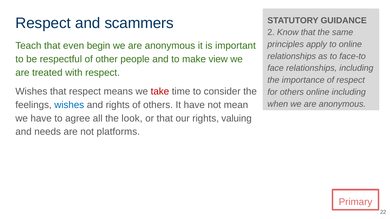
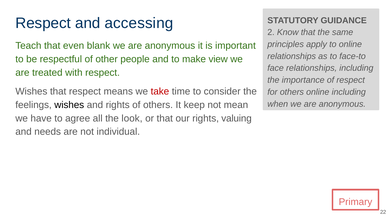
scammers: scammers -> accessing
begin: begin -> blank
wishes at (69, 105) colour: blue -> black
It have: have -> keep
platforms: platforms -> individual
